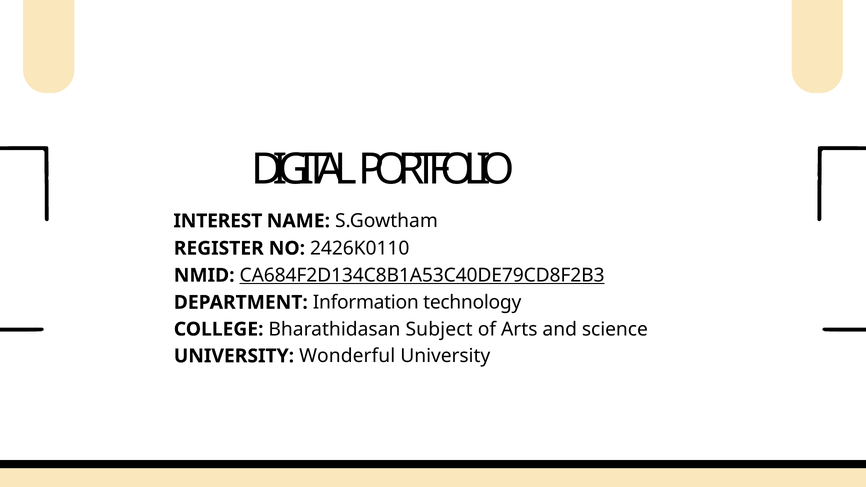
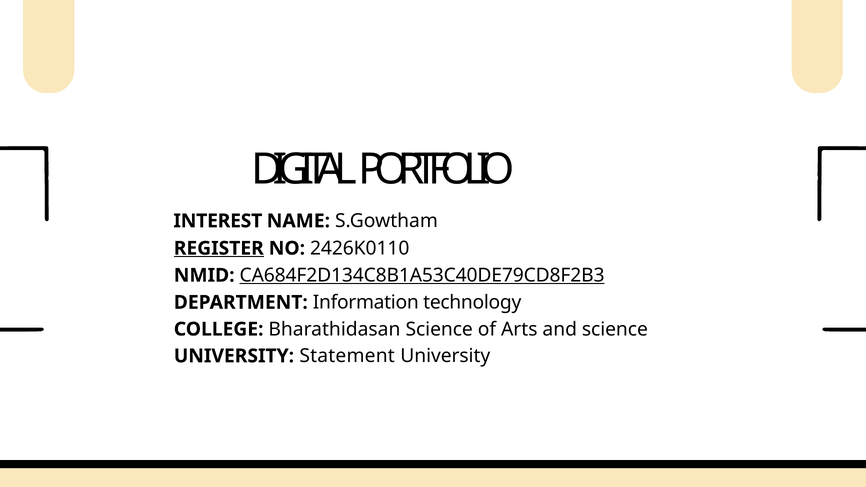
REGISTER underline: none -> present
Bharathidasan Subject: Subject -> Science
Wonderful: Wonderful -> Statement
